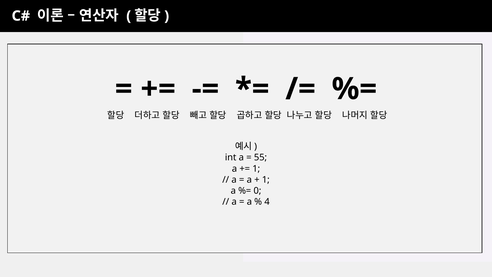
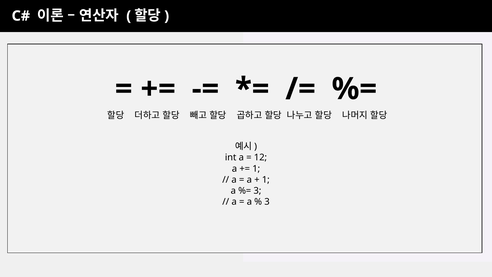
55: 55 -> 12
0 at (257, 191): 0 -> 3
4 at (267, 202): 4 -> 3
